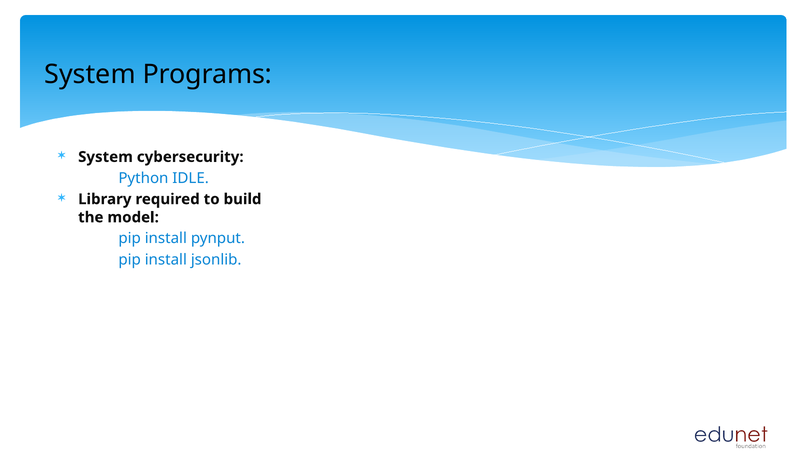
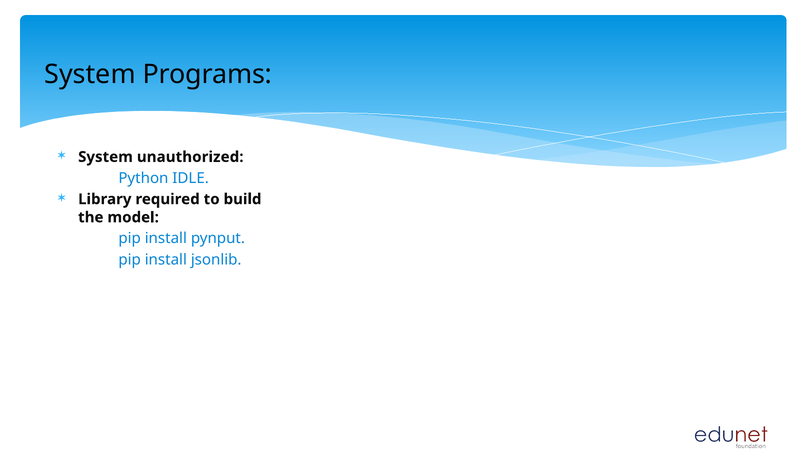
cybersecurity: cybersecurity -> unauthorized
